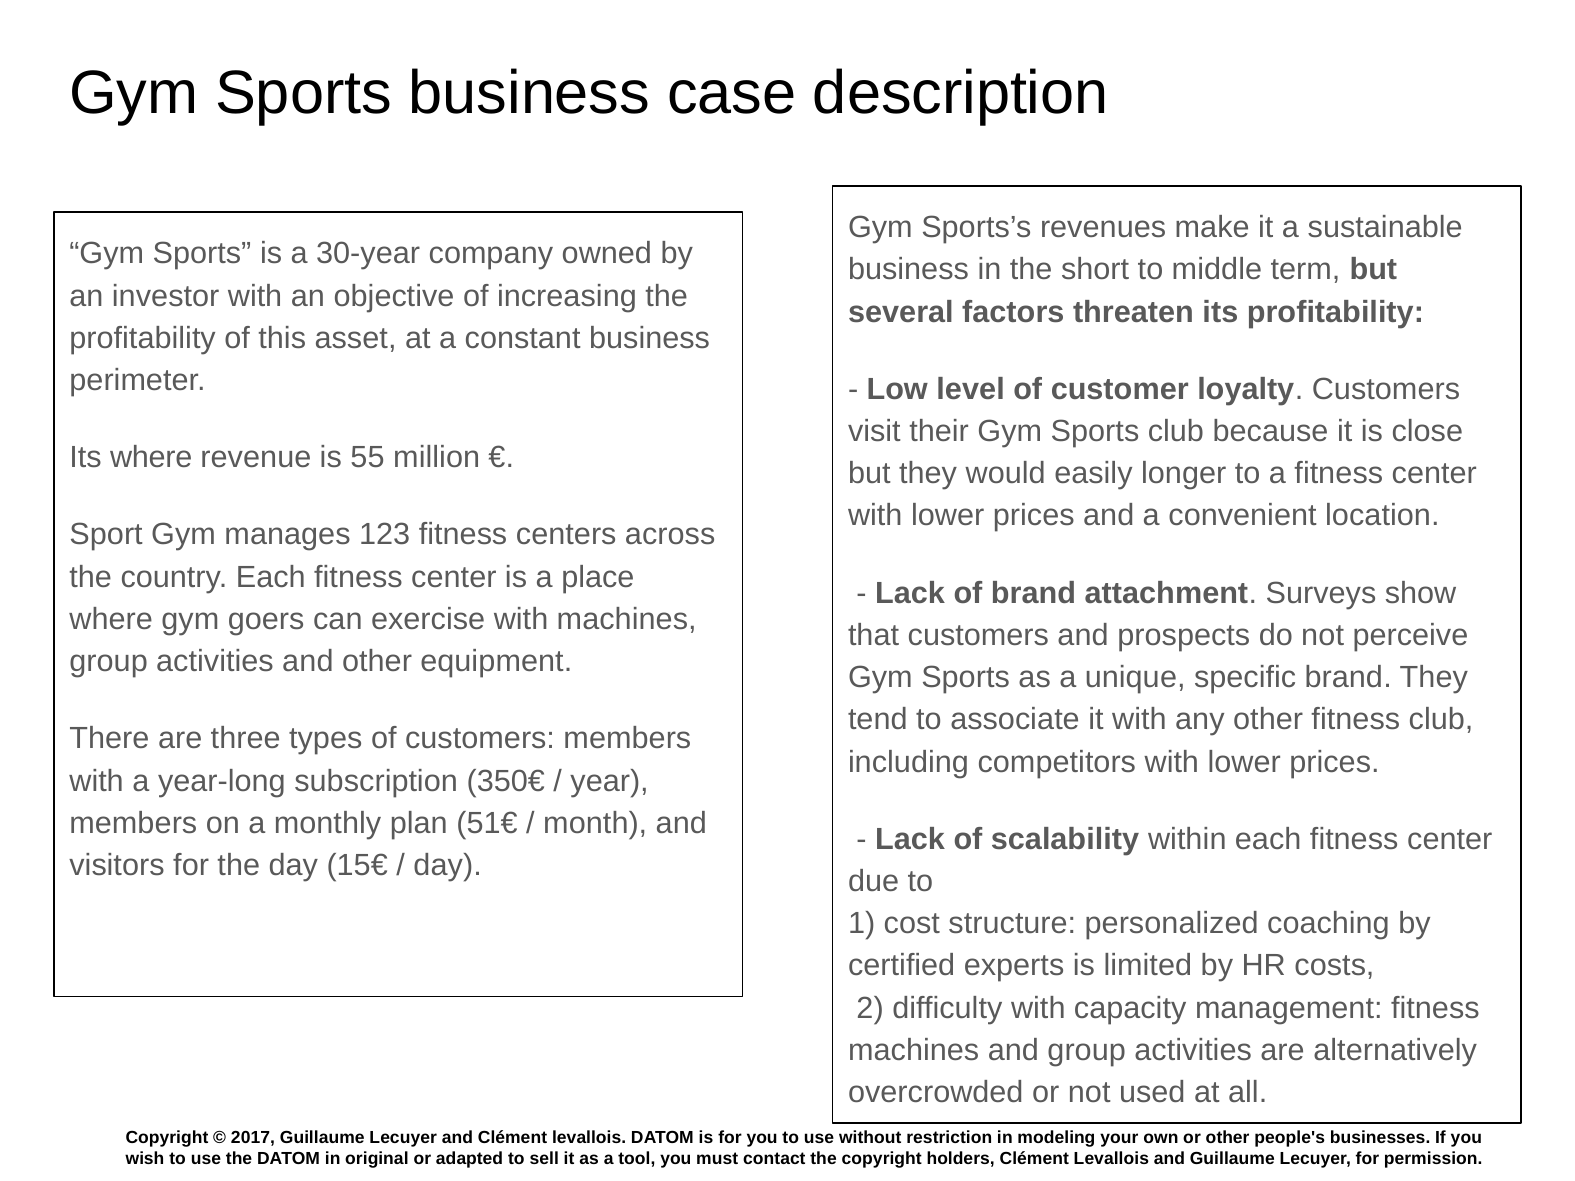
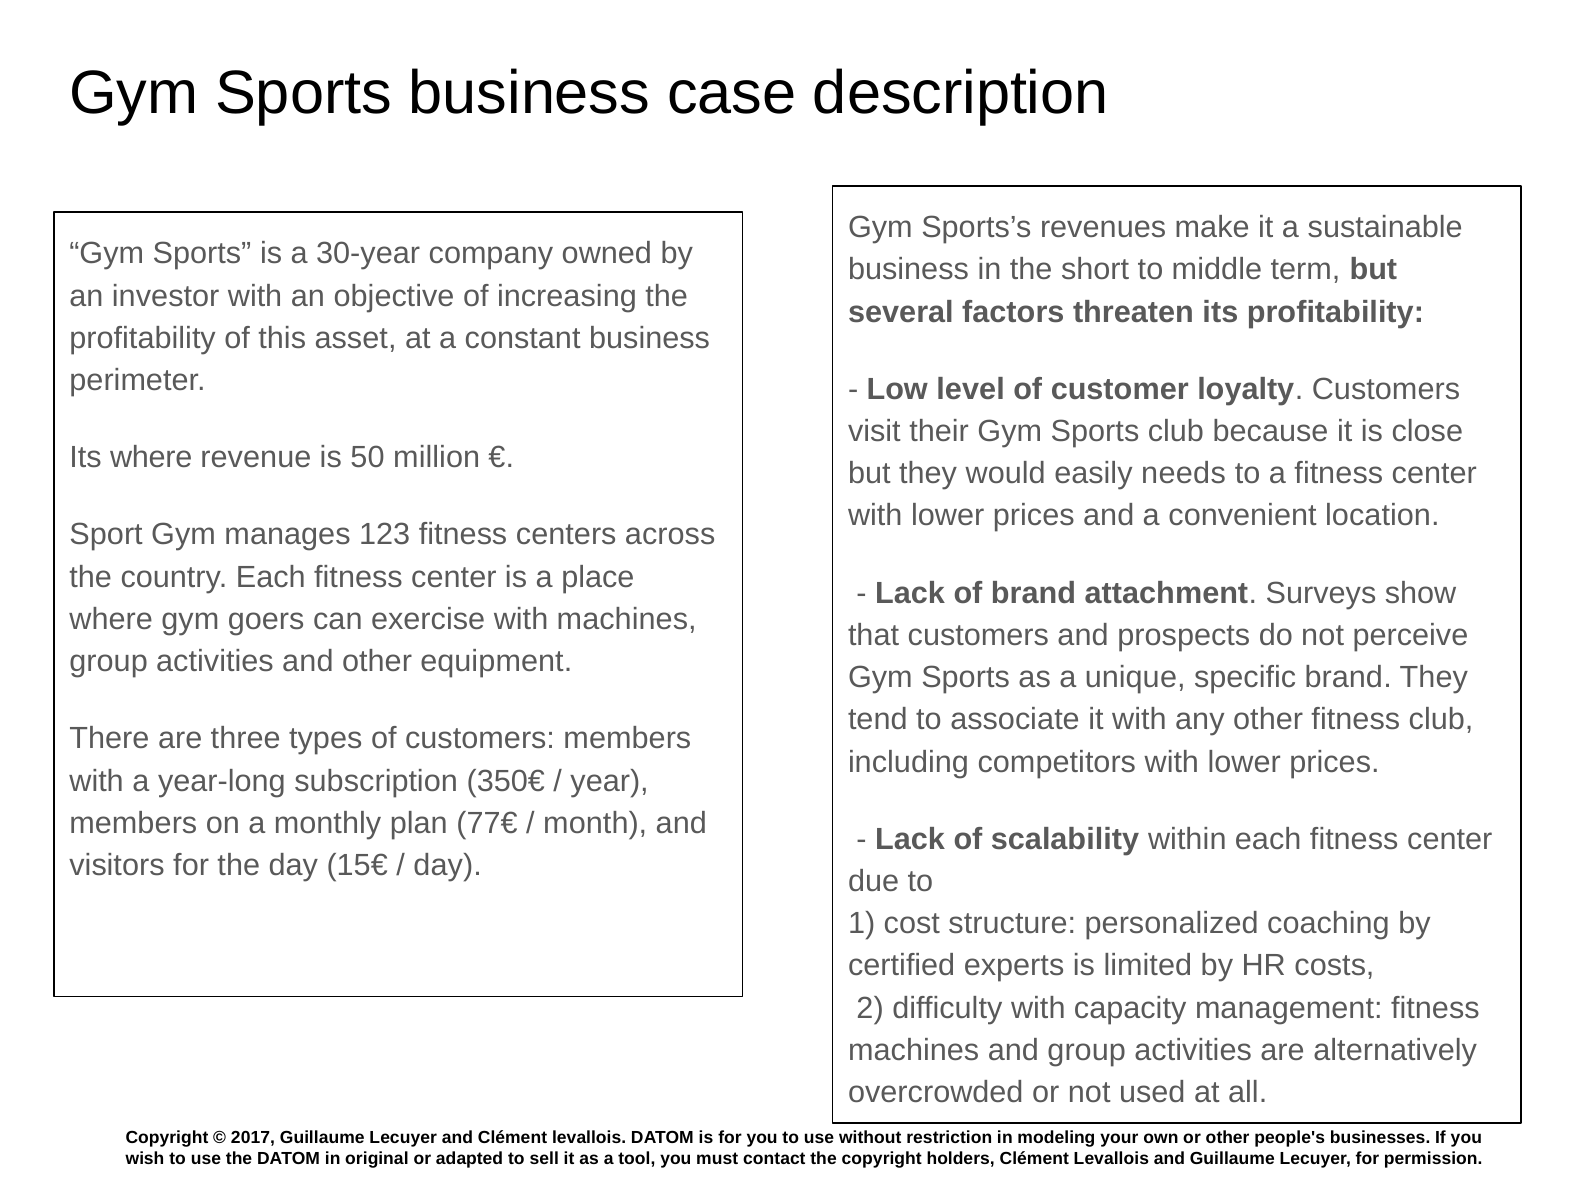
55: 55 -> 50
longer: longer -> needs
51€: 51€ -> 77€
